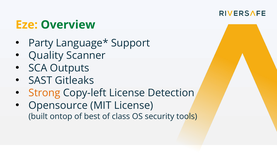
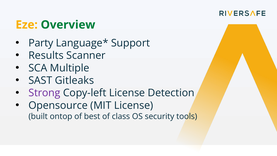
Quality: Quality -> Results
Outputs: Outputs -> Multiple
Strong colour: orange -> purple
